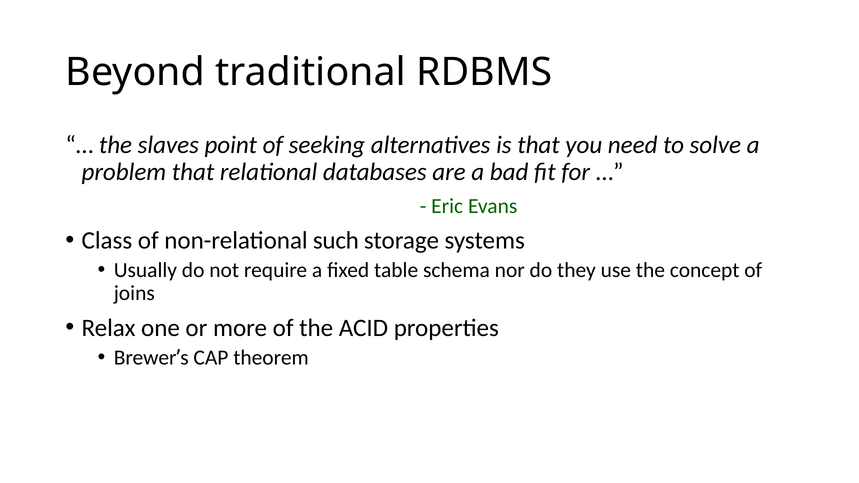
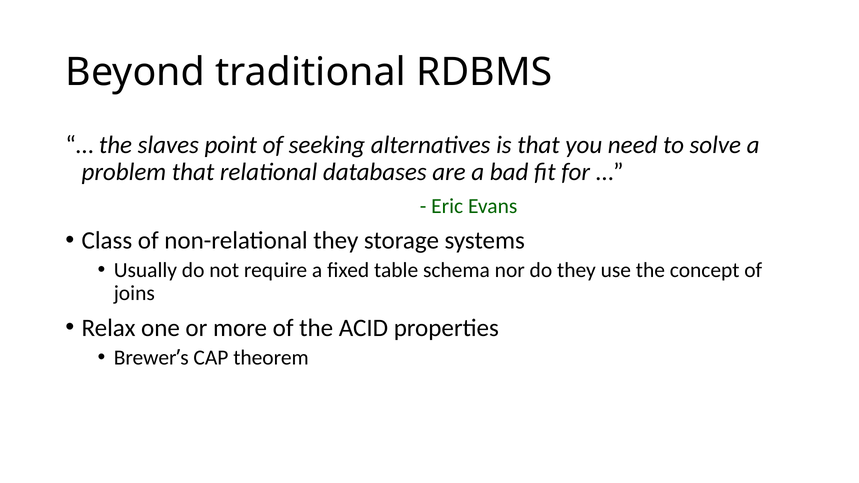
non-relational such: such -> they
